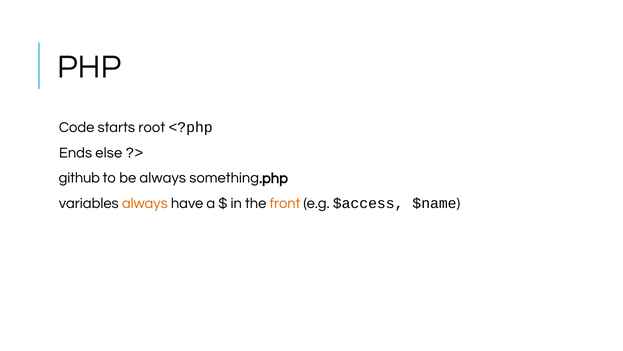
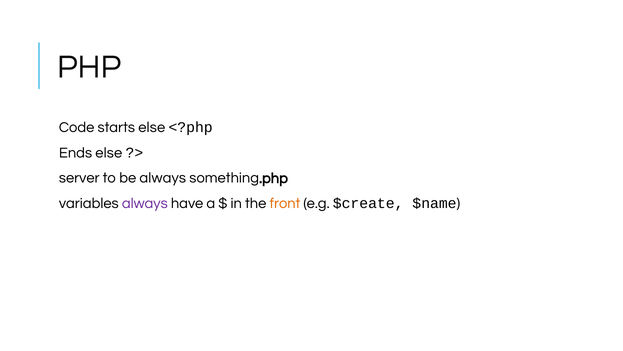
starts root: root -> else
github: github -> server
always at (145, 203) colour: orange -> purple
$access: $access -> $create
